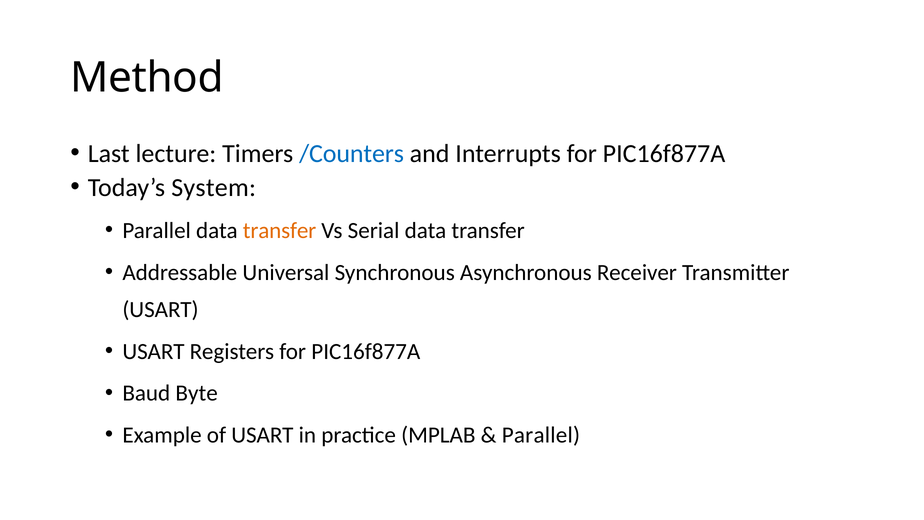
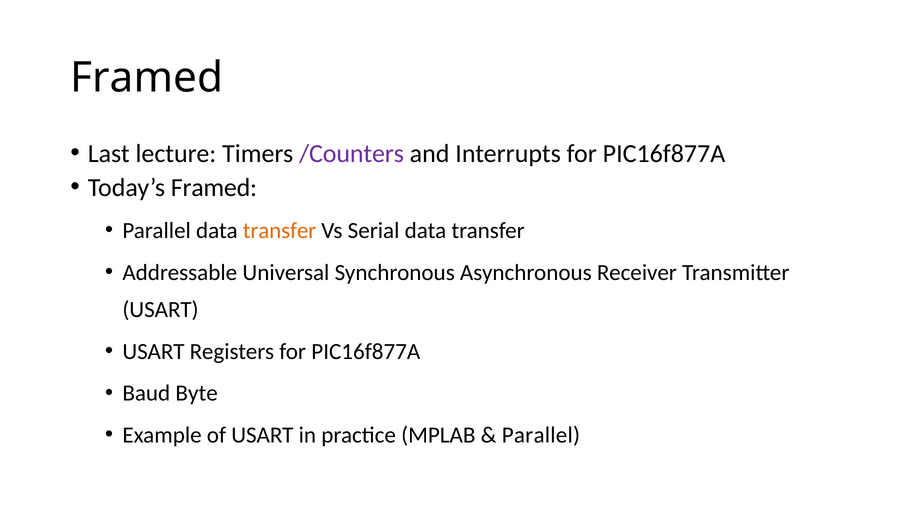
Method at (147, 78): Method -> Framed
/Counters colour: blue -> purple
Today’s System: System -> Framed
